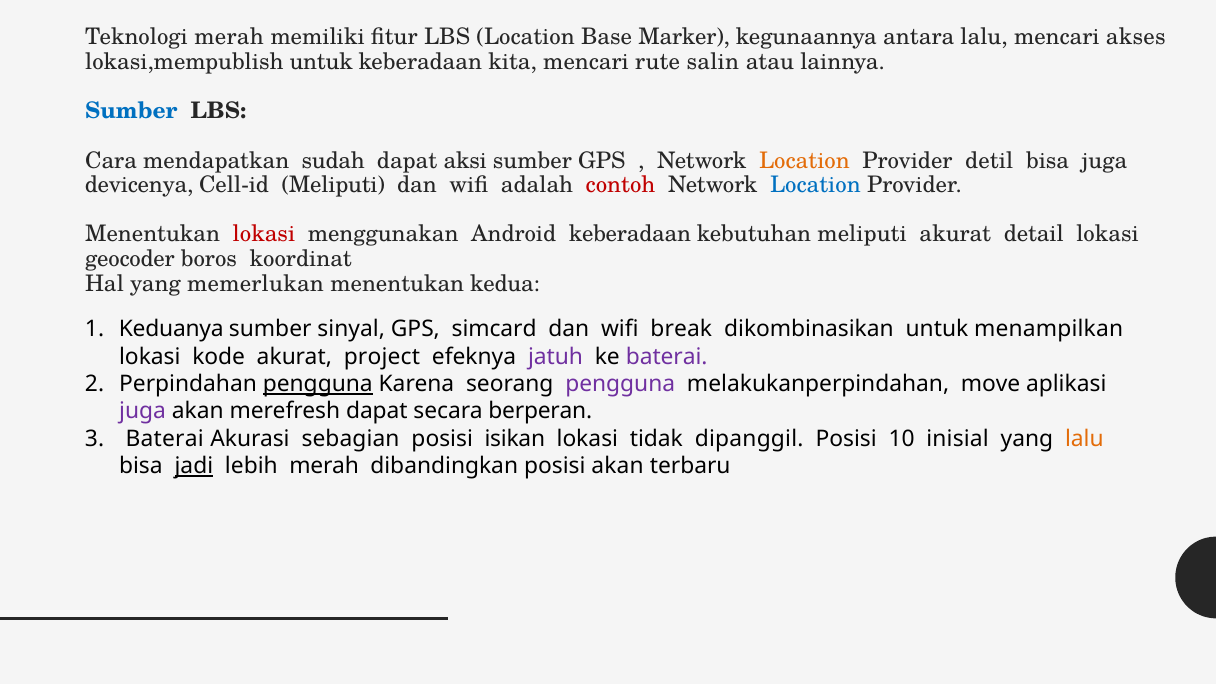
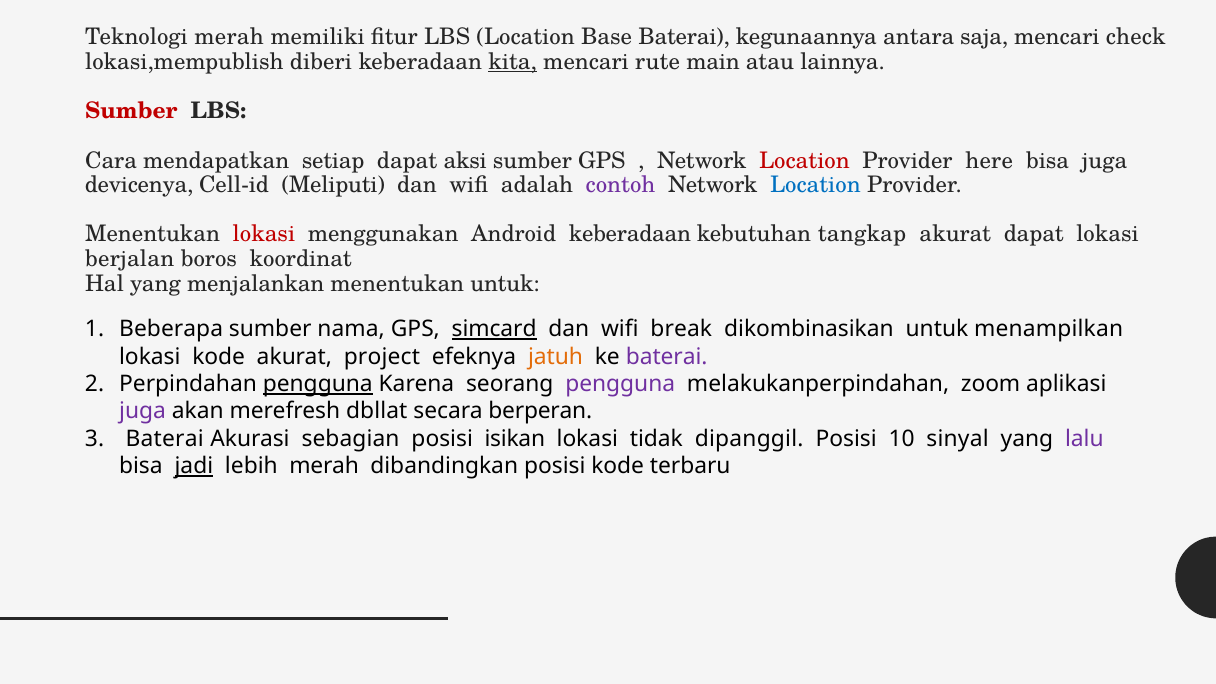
Base Marker: Marker -> Baterai
antara lalu: lalu -> saja
akses: akses -> check
lokasi,mempublish untuk: untuk -> diberi
kita underline: none -> present
salin: salin -> main
Sumber at (131, 111) colour: blue -> red
sudah: sudah -> setiap
Location at (804, 161) colour: orange -> red
detil: detil -> here
contoh colour: red -> purple
kebutuhan meliputi: meliputi -> tangkap
akurat detail: detail -> dapat
geocoder: geocoder -> berjalan
memerlukan: memerlukan -> menjalankan
menentukan kedua: kedua -> untuk
Keduanya: Keduanya -> Beberapa
sinyal: sinyal -> nama
simcard underline: none -> present
jatuh colour: purple -> orange
move: move -> zoom
merefresh dapat: dapat -> dbllat
inisial: inisial -> sinyal
lalu at (1084, 439) colour: orange -> purple
posisi akan: akan -> kode
